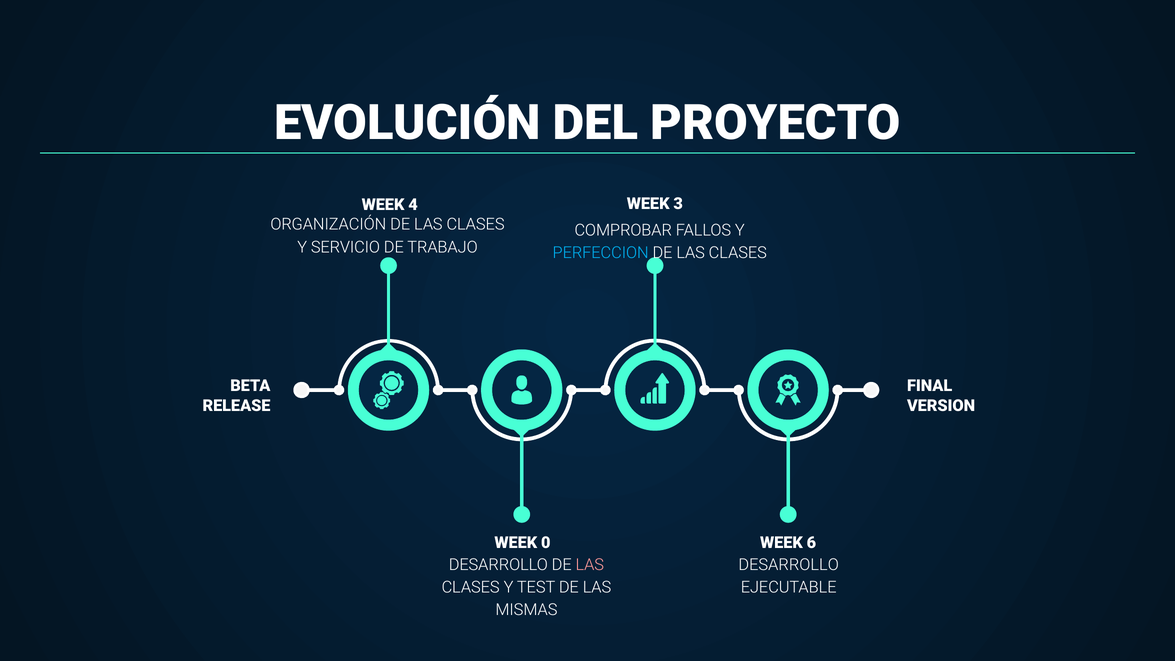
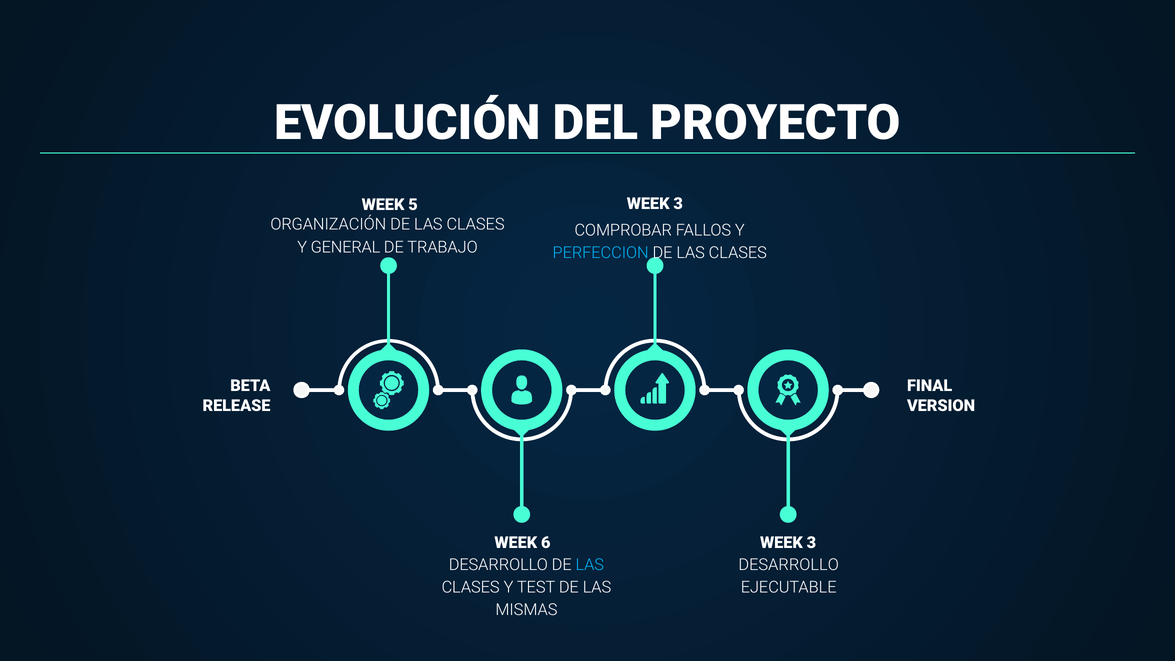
4: 4 -> 5
SERVICIO: SERVICIO -> GENERAL
0: 0 -> 6
6 at (811, 543): 6 -> 3
LAS at (590, 565) colour: pink -> light blue
